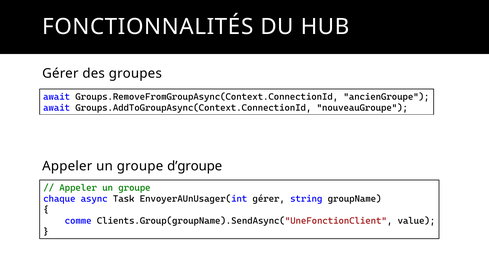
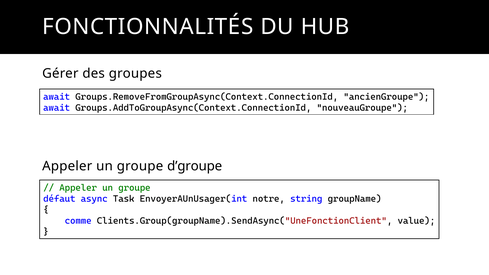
chaque: chaque -> défaut
EnvoyerAUnUsager(int gérer: gérer -> notre
